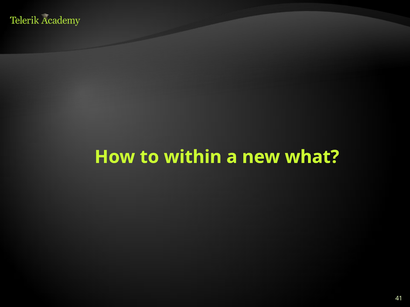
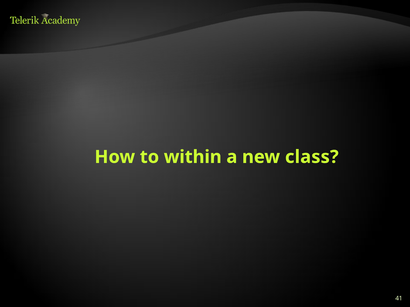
what: what -> class
